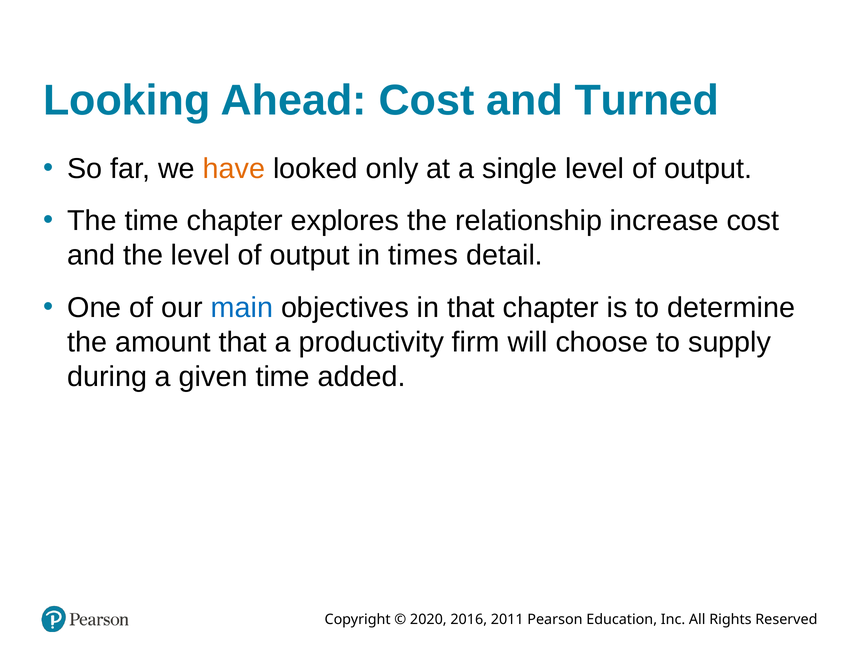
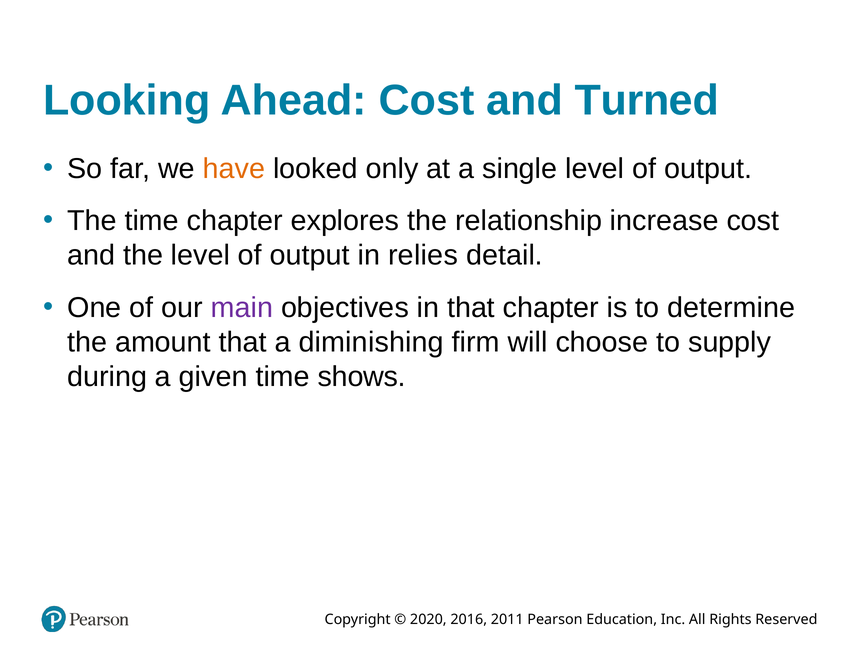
times: times -> relies
main colour: blue -> purple
productivity: productivity -> diminishing
added: added -> shows
